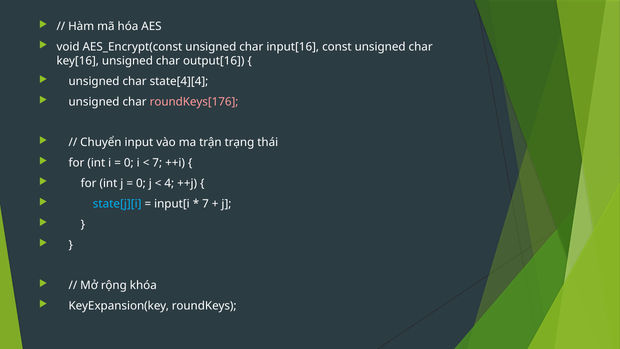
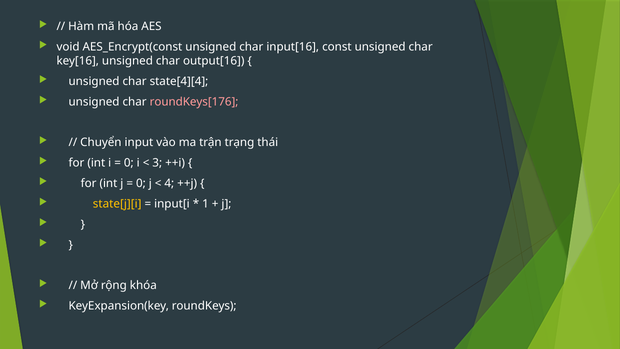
7 at (157, 163): 7 -> 3
state[j][i colour: light blue -> yellow
7 at (205, 204): 7 -> 1
